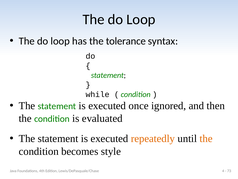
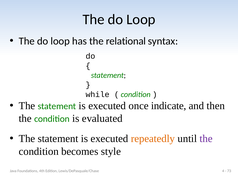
tolerance: tolerance -> relational
ignored: ignored -> indicate
the at (206, 138) colour: orange -> purple
